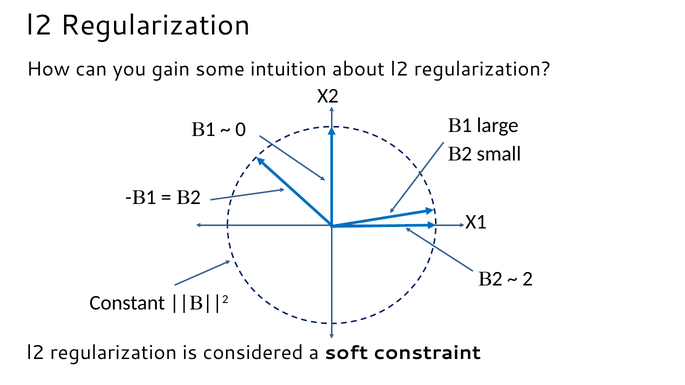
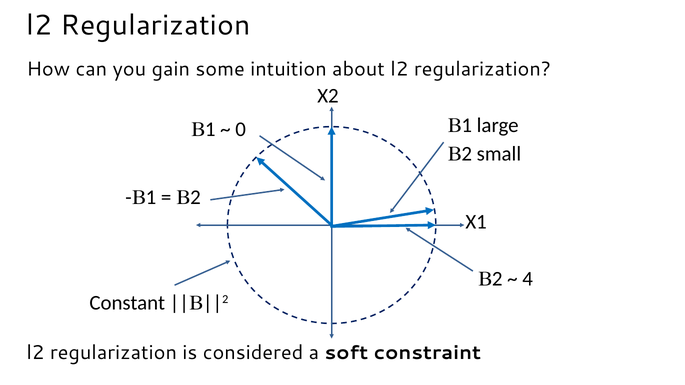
2: 2 -> 4
